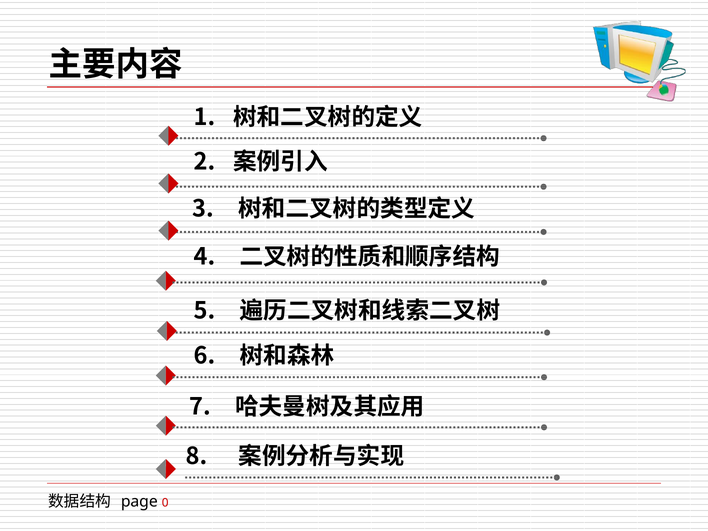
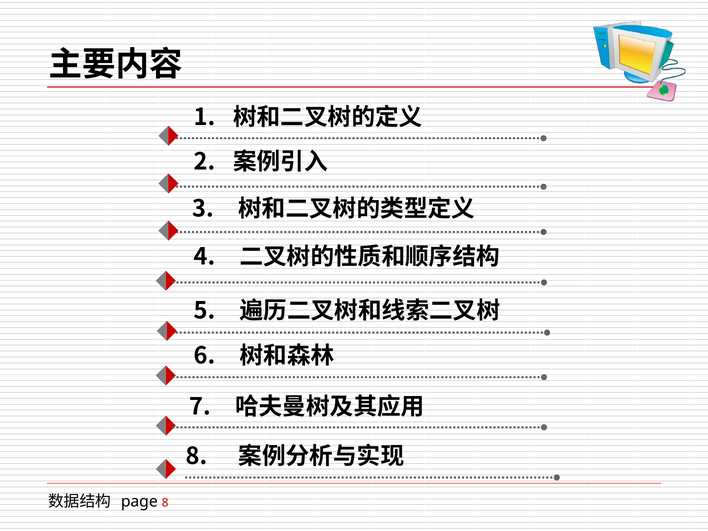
page 0: 0 -> 8
